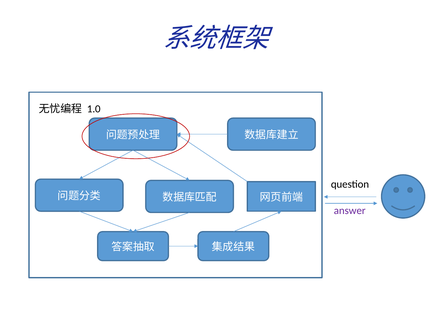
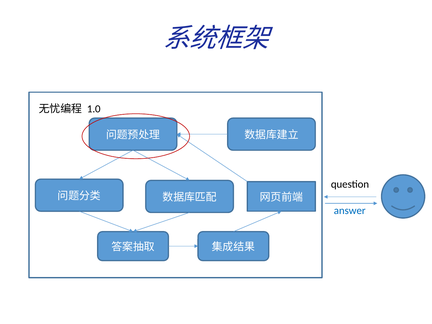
answer colour: purple -> blue
